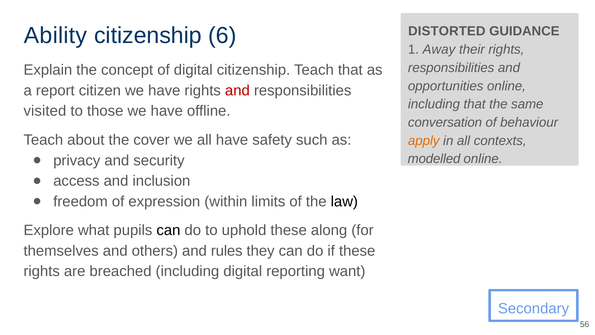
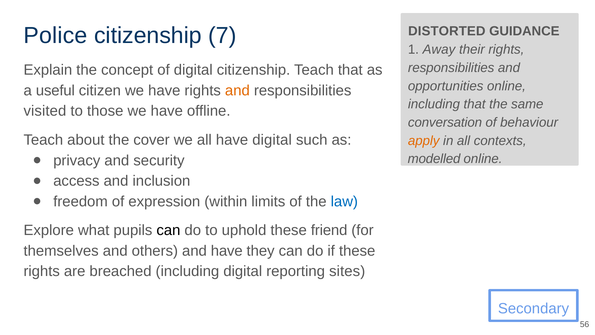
Ability: Ability -> Police
6: 6 -> 7
report: report -> useful
and at (237, 90) colour: red -> orange
have safety: safety -> digital
law colour: black -> blue
along: along -> friend
and rules: rules -> have
want: want -> sites
